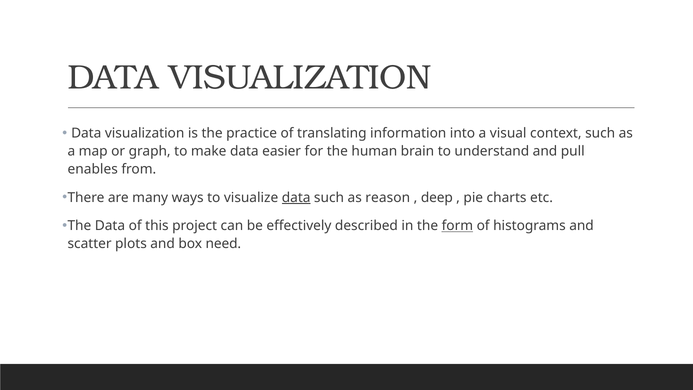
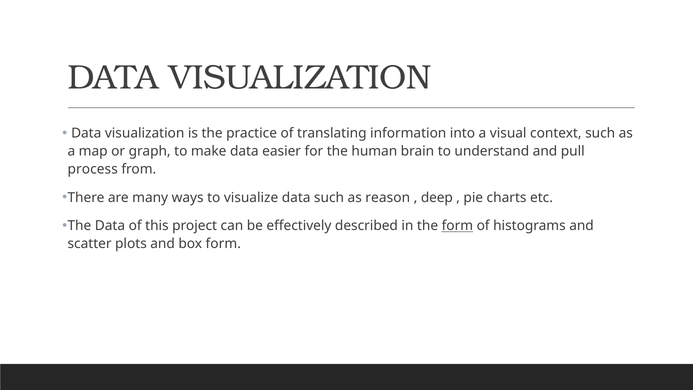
enables: enables -> process
data at (296, 198) underline: present -> none
box need: need -> form
